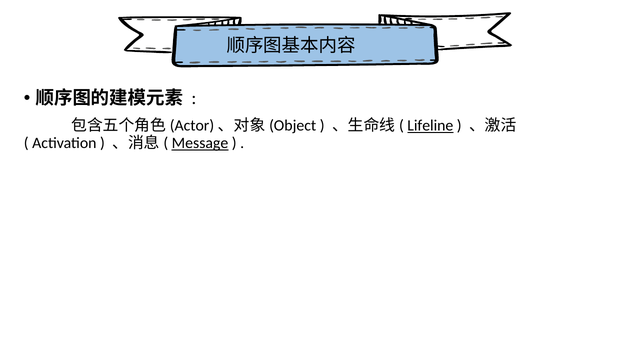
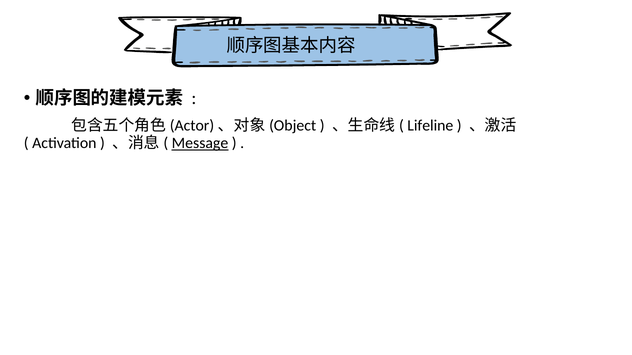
Lifeline underline: present -> none
